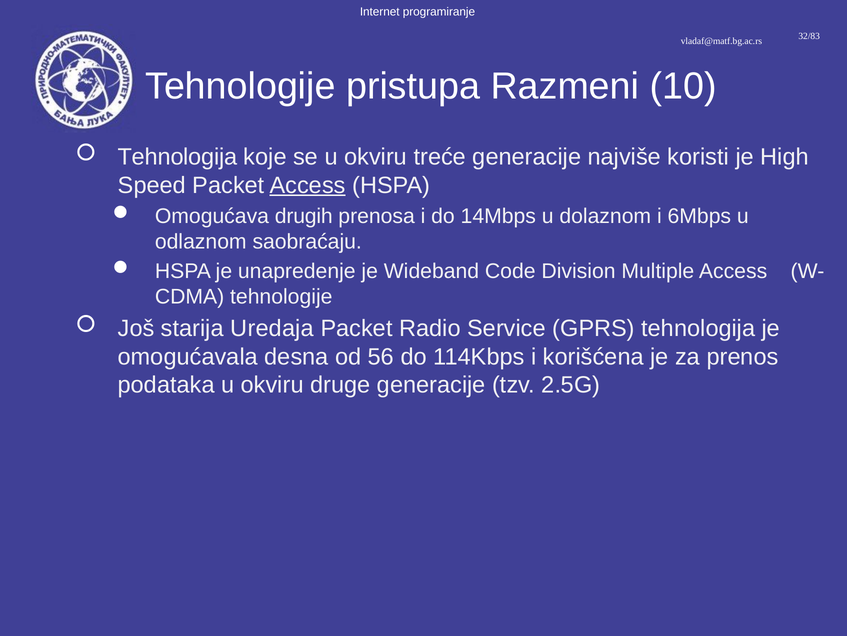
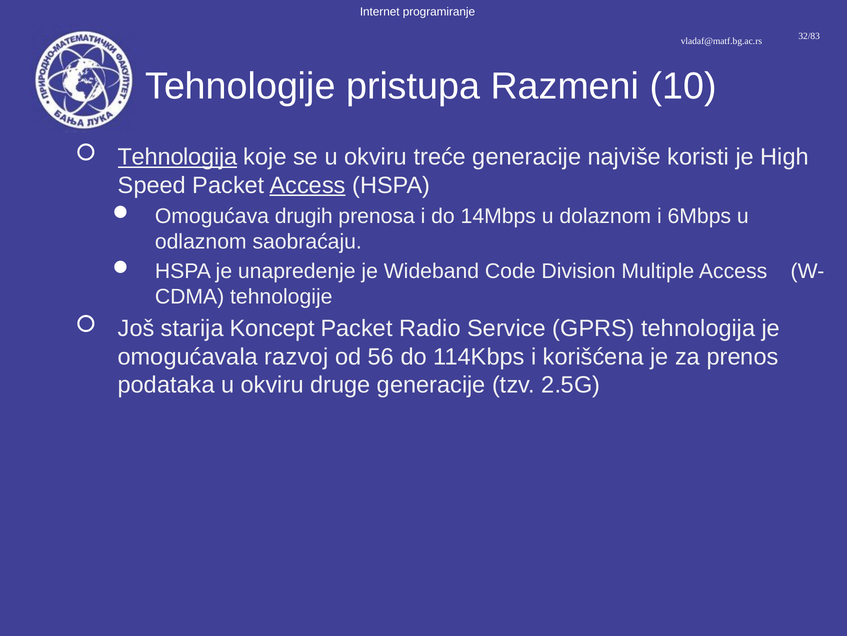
Tehnologija at (178, 157) underline: none -> present
Uredaja: Uredaja -> Koncept
desna: desna -> razvoj
